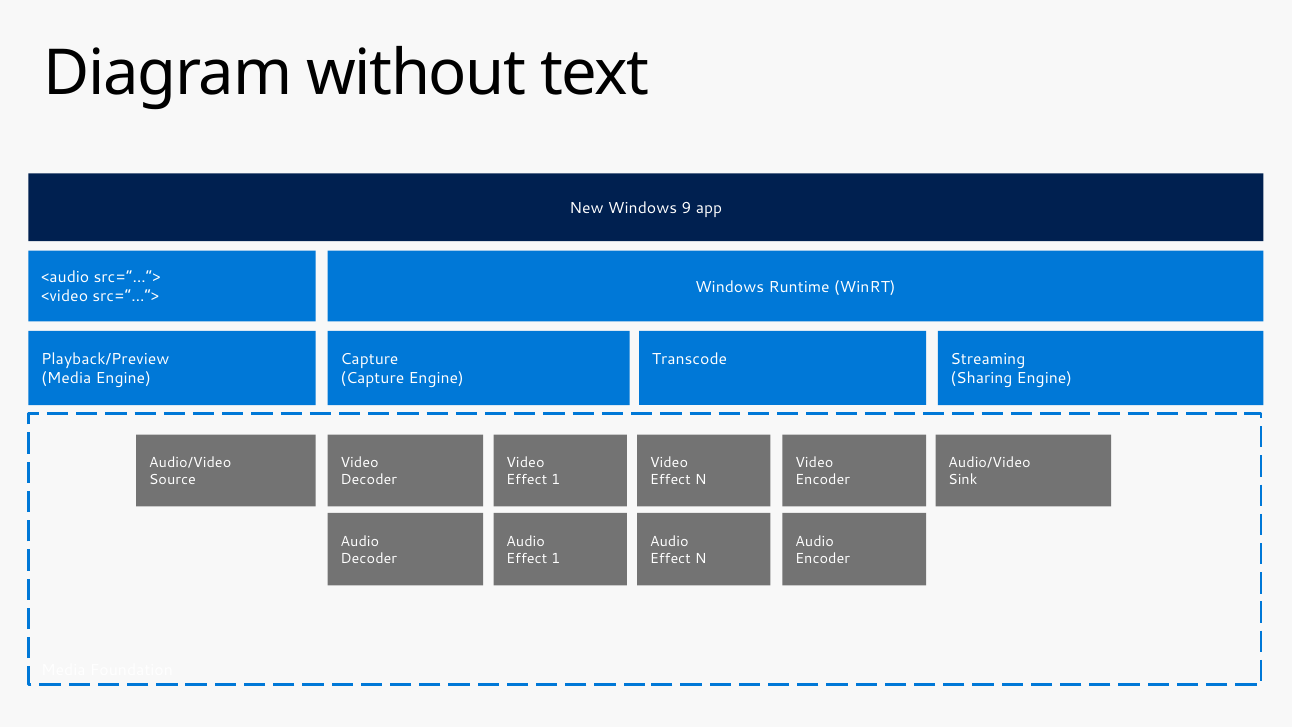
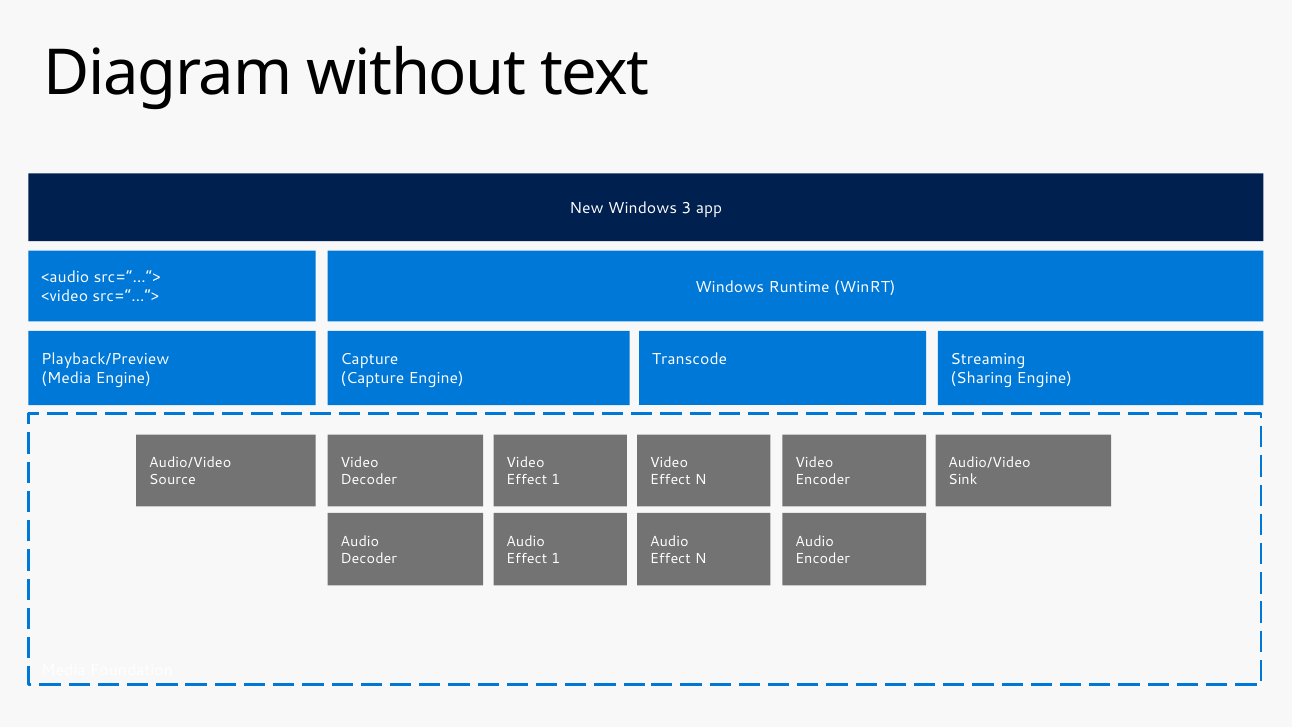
9: 9 -> 3
